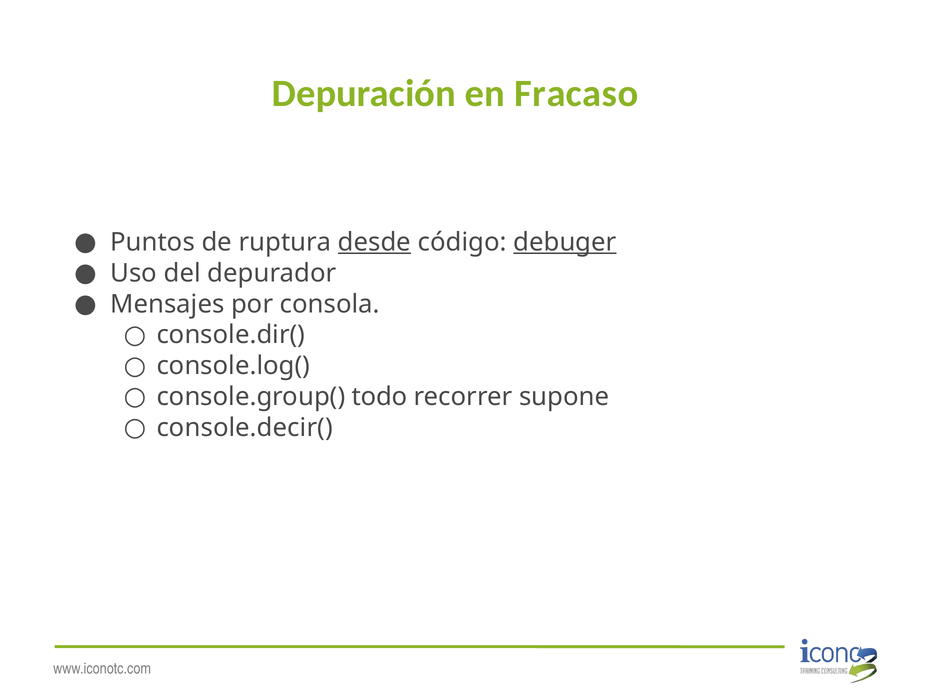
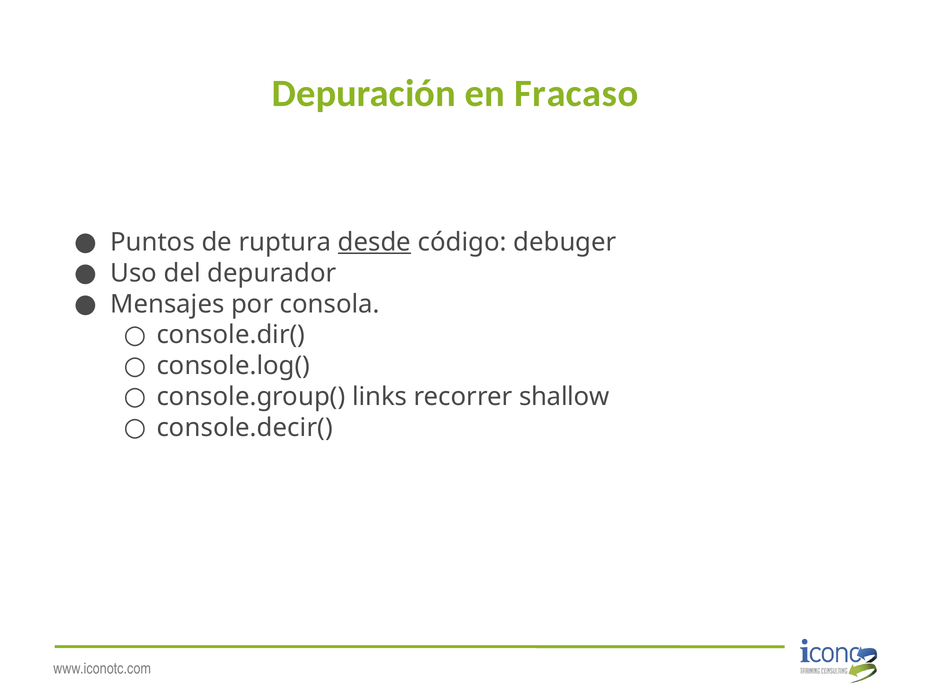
debuger underline: present -> none
todo: todo -> links
supone: supone -> shallow
